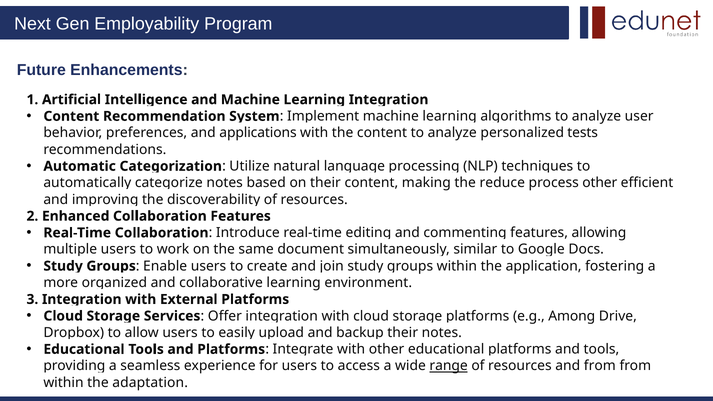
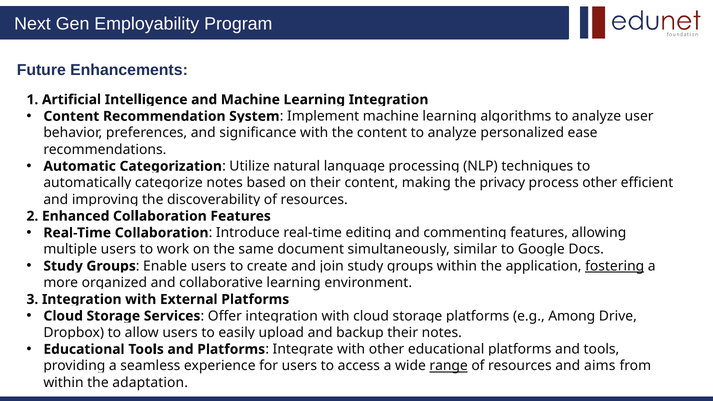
applications: applications -> significance
tests: tests -> ease
reduce: reduce -> privacy
fostering underline: none -> present
and from: from -> aims
